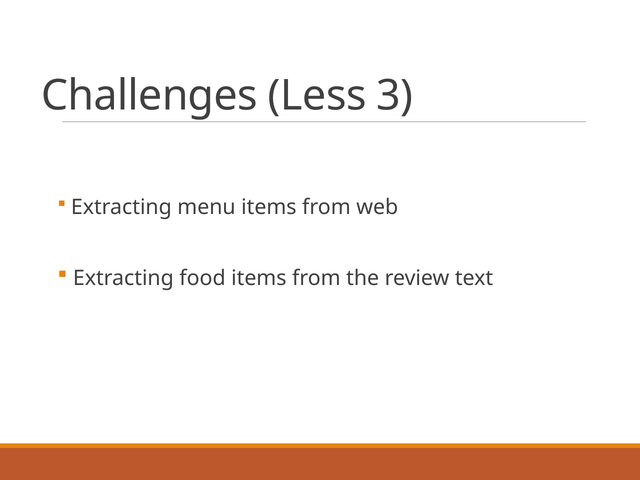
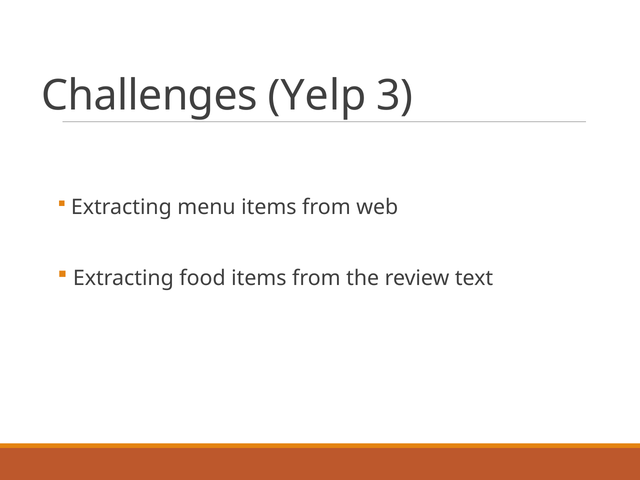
Less: Less -> Yelp
